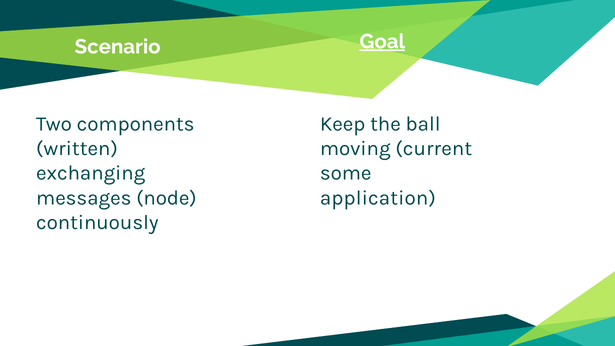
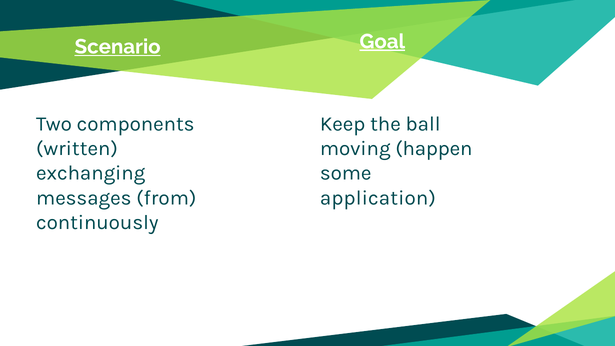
Scenario underline: none -> present
current: current -> happen
node: node -> from
